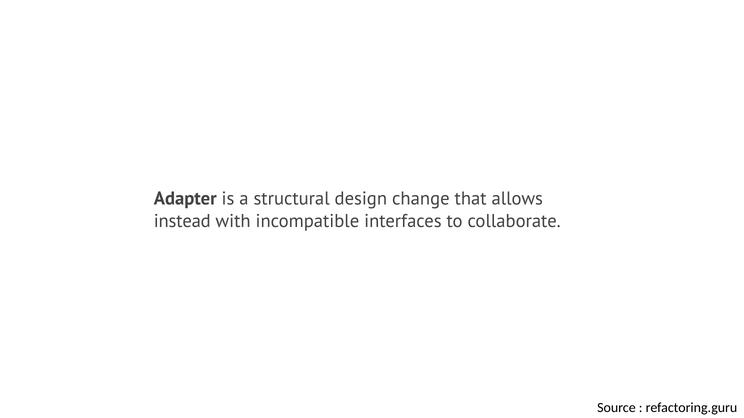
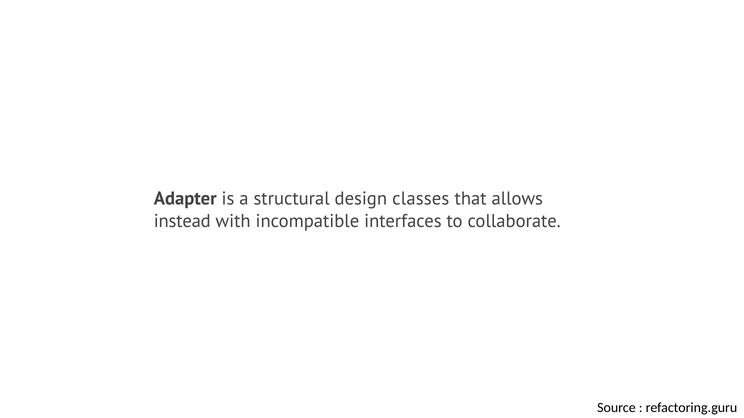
change: change -> classes
